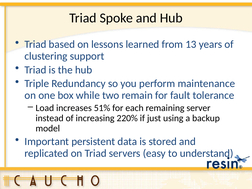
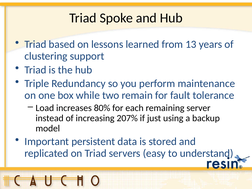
51%: 51% -> 80%
220%: 220% -> 207%
